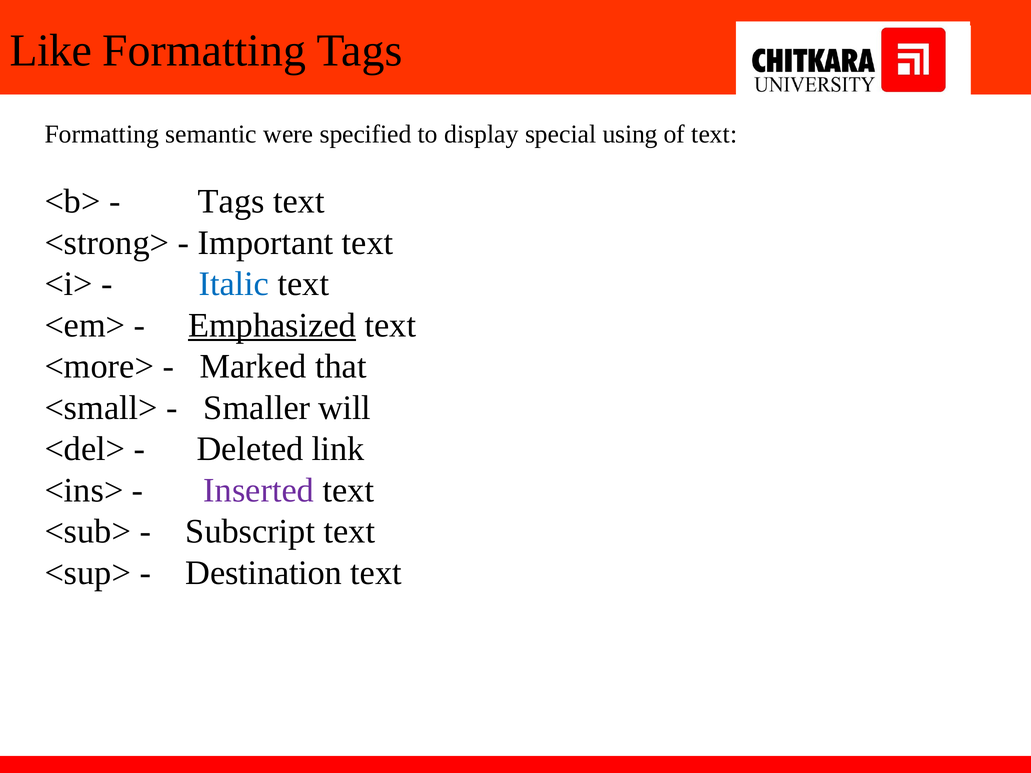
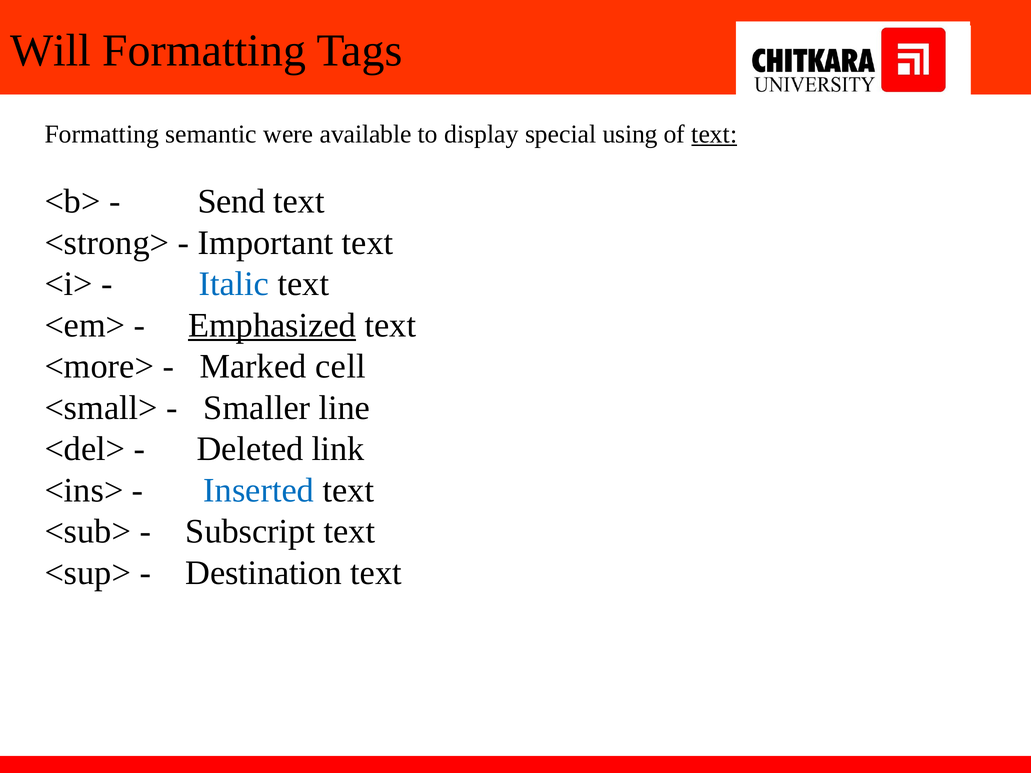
Like: Like -> Will
specified: specified -> available
text at (714, 134) underline: none -> present
Tags at (231, 202): Tags -> Send
that: that -> cell
will: will -> line
Inserted colour: purple -> blue
